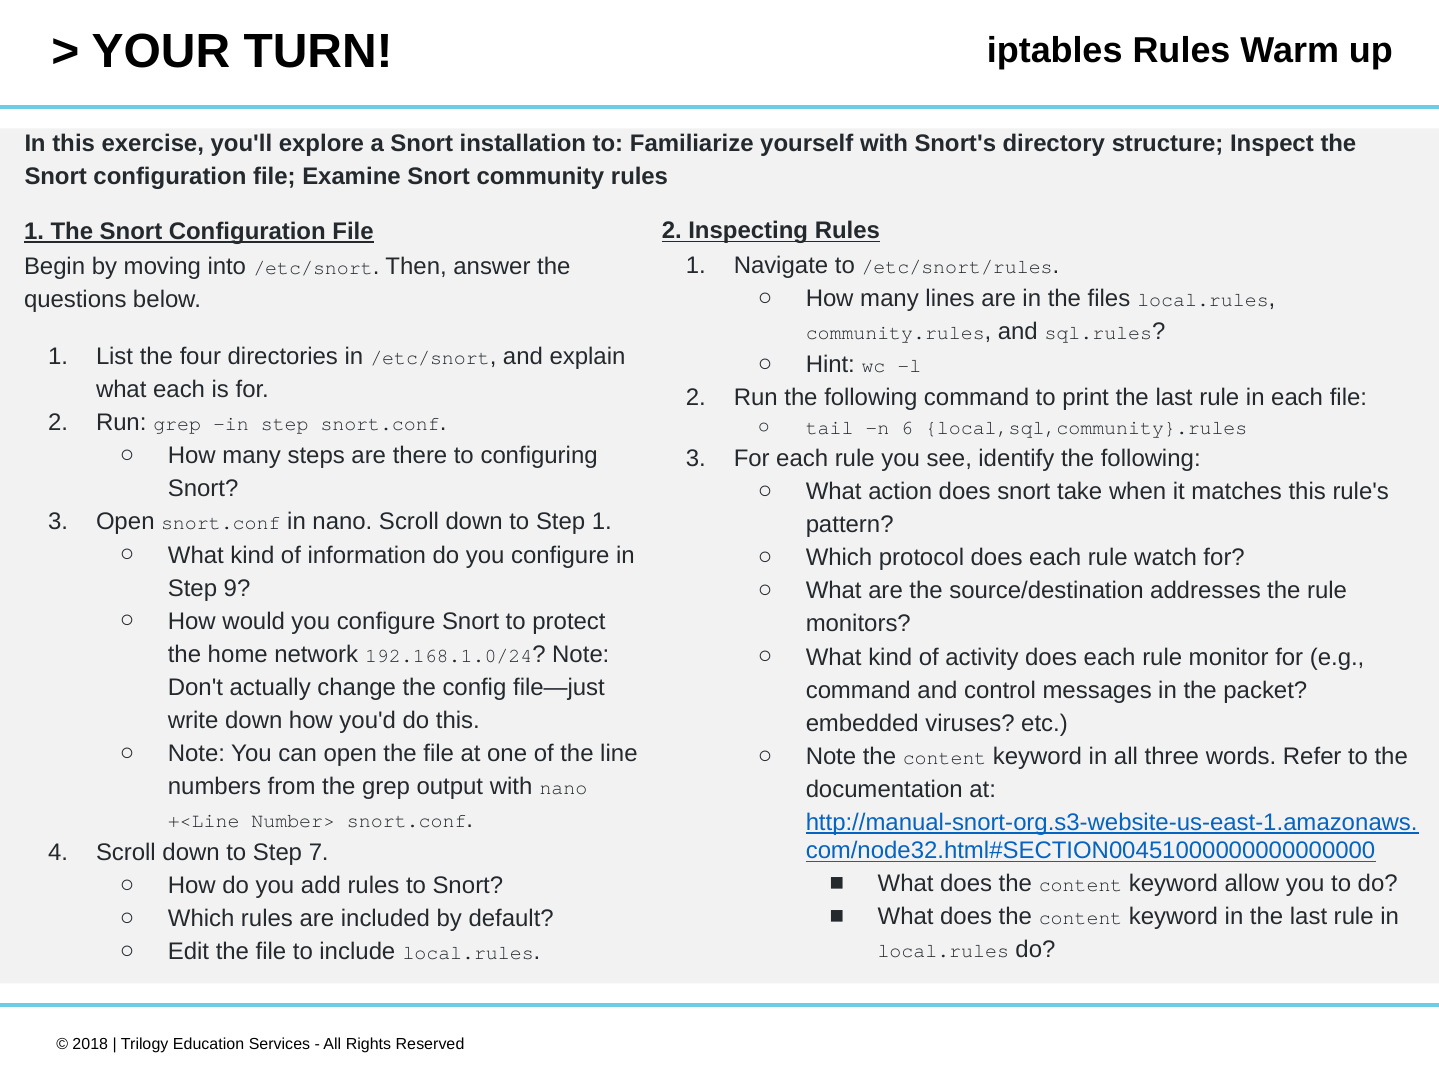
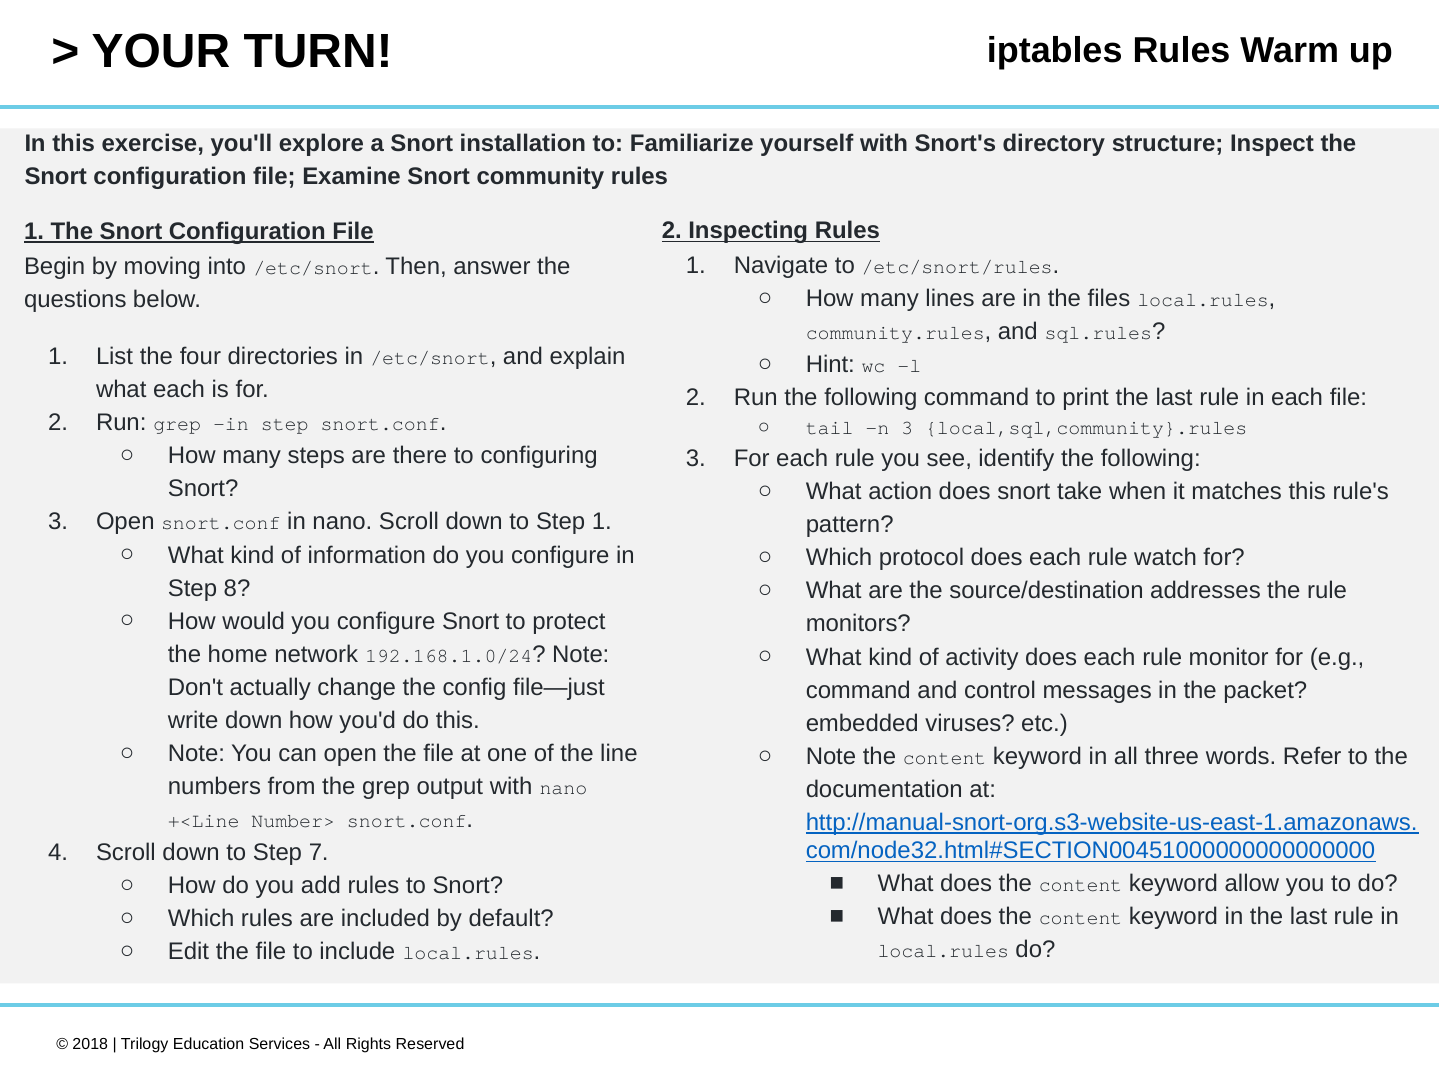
n 6: 6 -> 3
9: 9 -> 8
